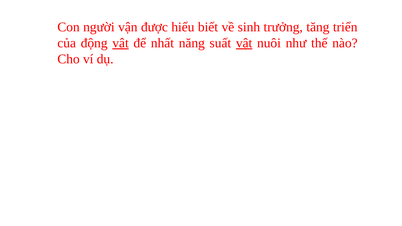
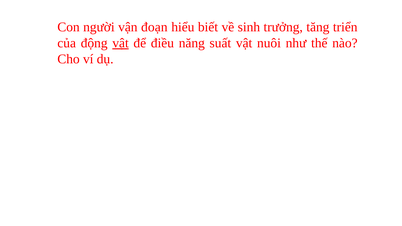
được: được -> đoạn
nhất: nhất -> điều
vật at (244, 43) underline: present -> none
